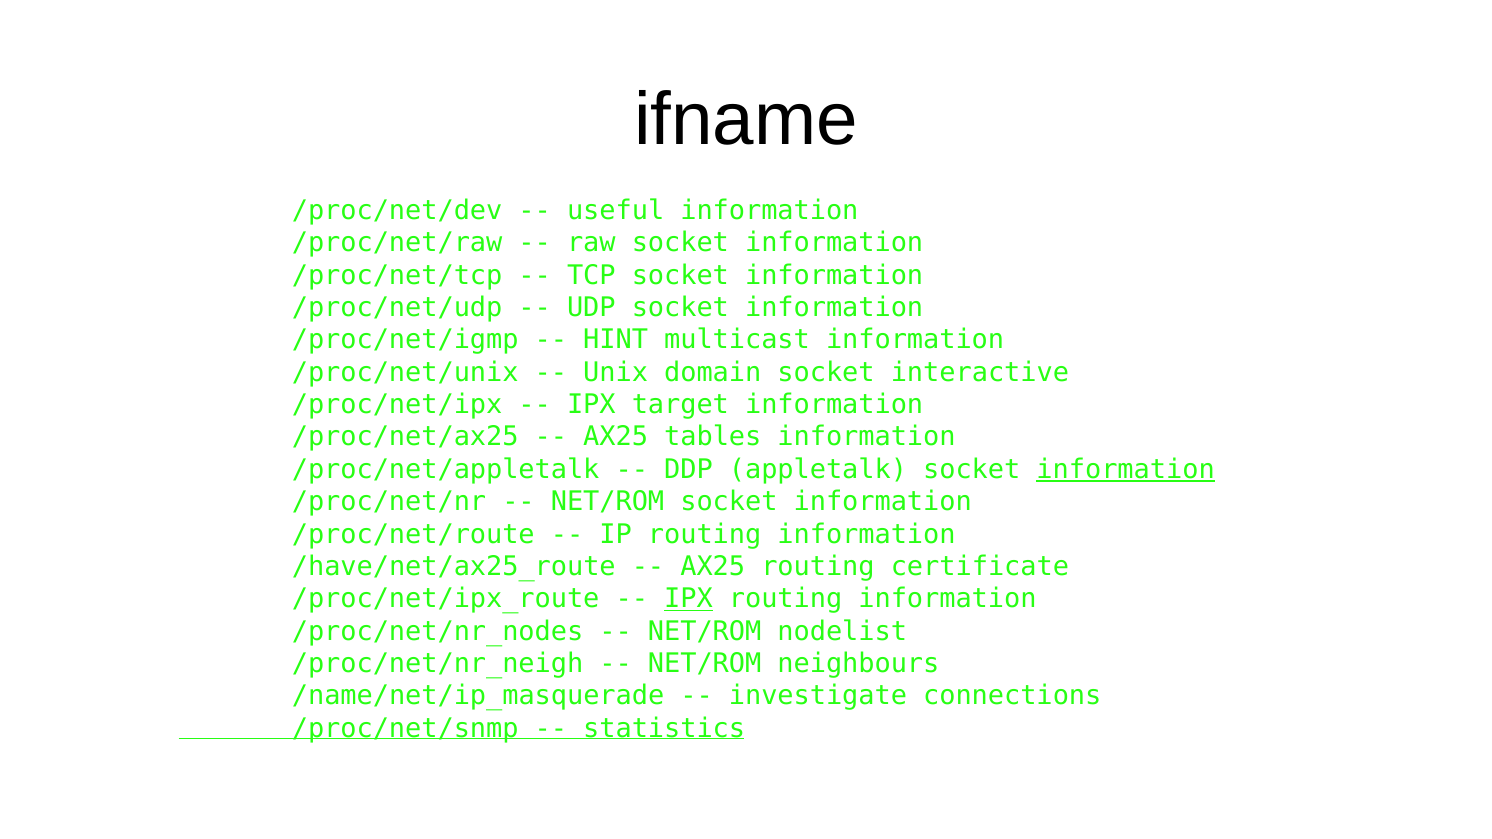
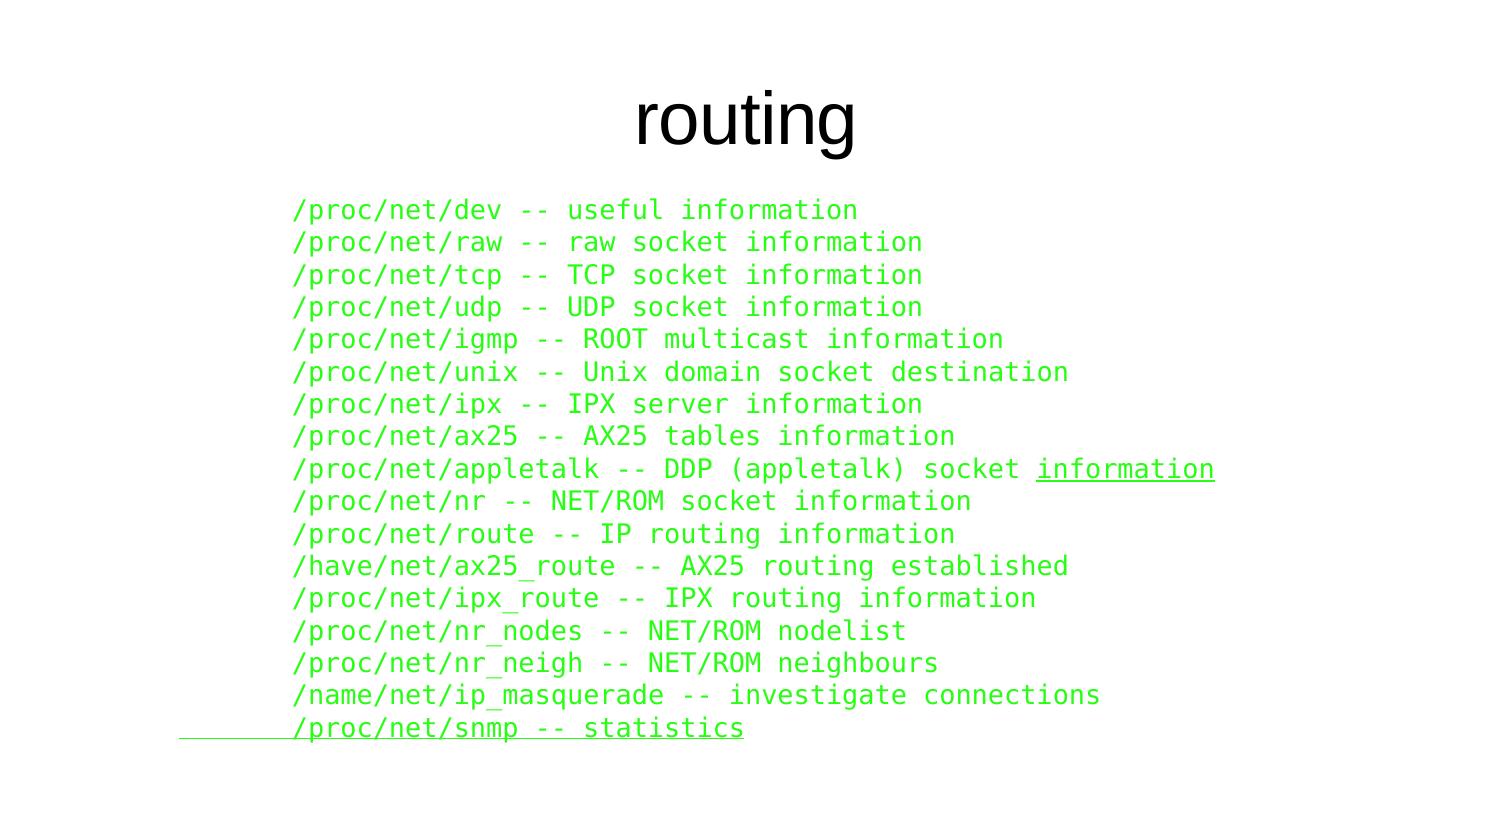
ifname at (746, 120): ifname -> routing
HINT: HINT -> ROOT
interactive: interactive -> destination
target: target -> server
certificate: certificate -> established
IPX at (688, 599) underline: present -> none
